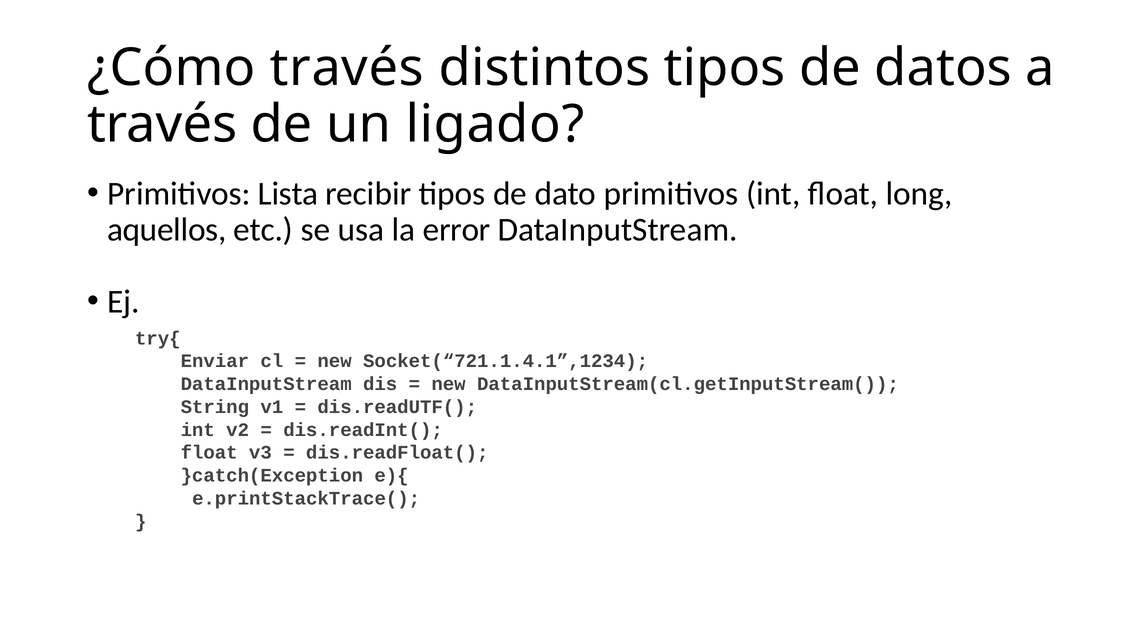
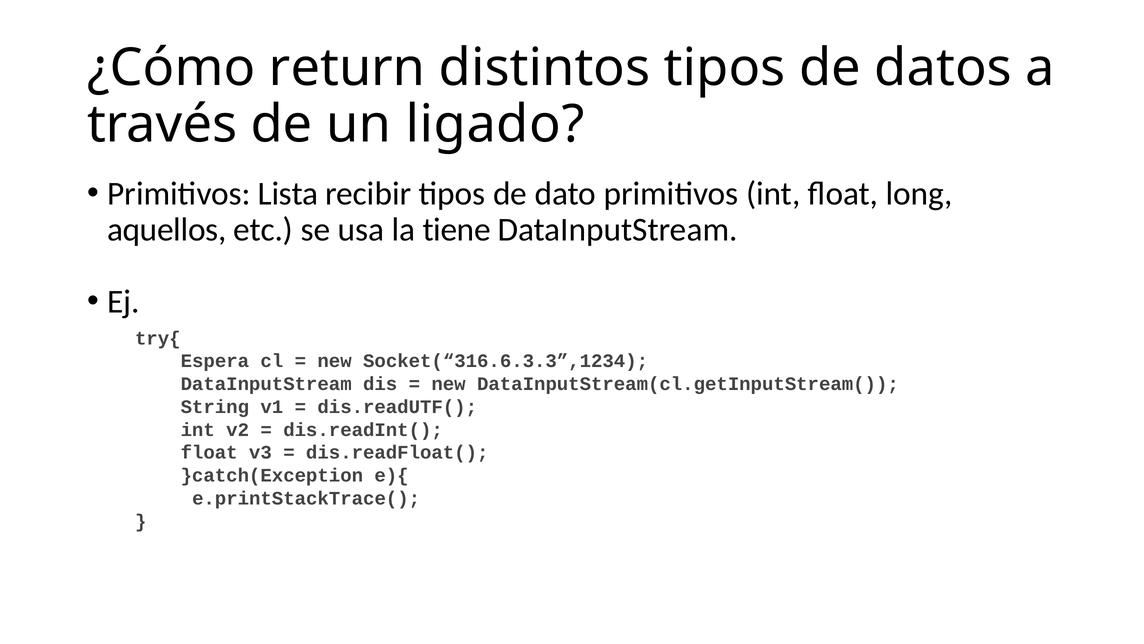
¿Cómo través: través -> return
error: error -> tiene
Enviar: Enviar -> Espera
Socket(“721.1.4.1”,1234: Socket(“721.1.4.1”,1234 -> Socket(“316.6.3.3”,1234
